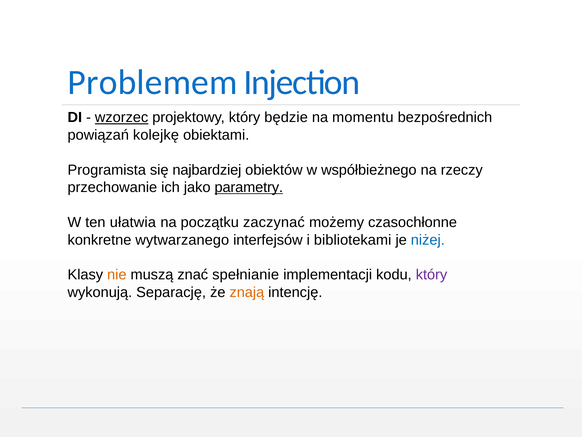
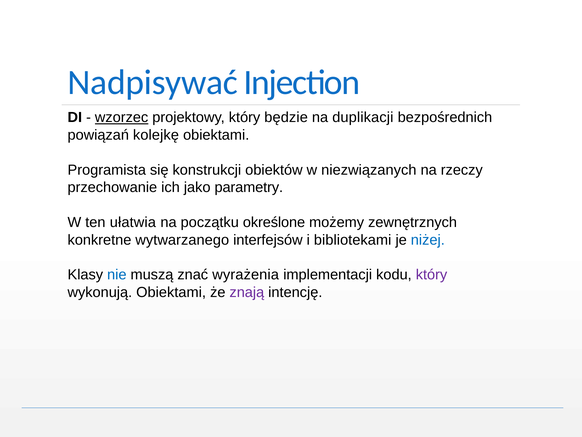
Problemem: Problemem -> Nadpisywać
momentu: momentu -> duplikacji
najbardziej: najbardziej -> konstrukcji
współbieżnego: współbieżnego -> niezwiązanych
parametry underline: present -> none
zaczynać: zaczynać -> określone
czasochłonne: czasochłonne -> zewnętrznych
nie colour: orange -> blue
spełnianie: spełnianie -> wyrażenia
wykonują Separację: Separację -> Obiektami
znają colour: orange -> purple
